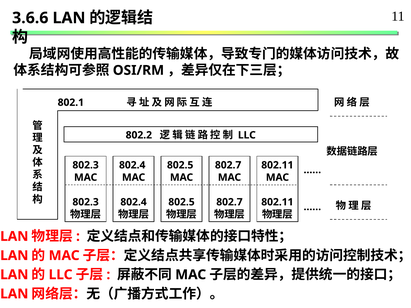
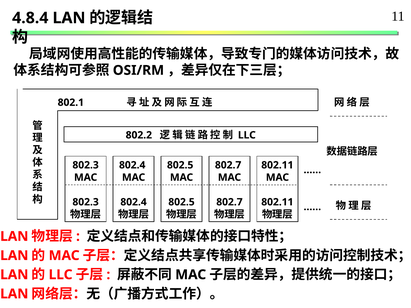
3.6.6: 3.6.6 -> 4.8.4
